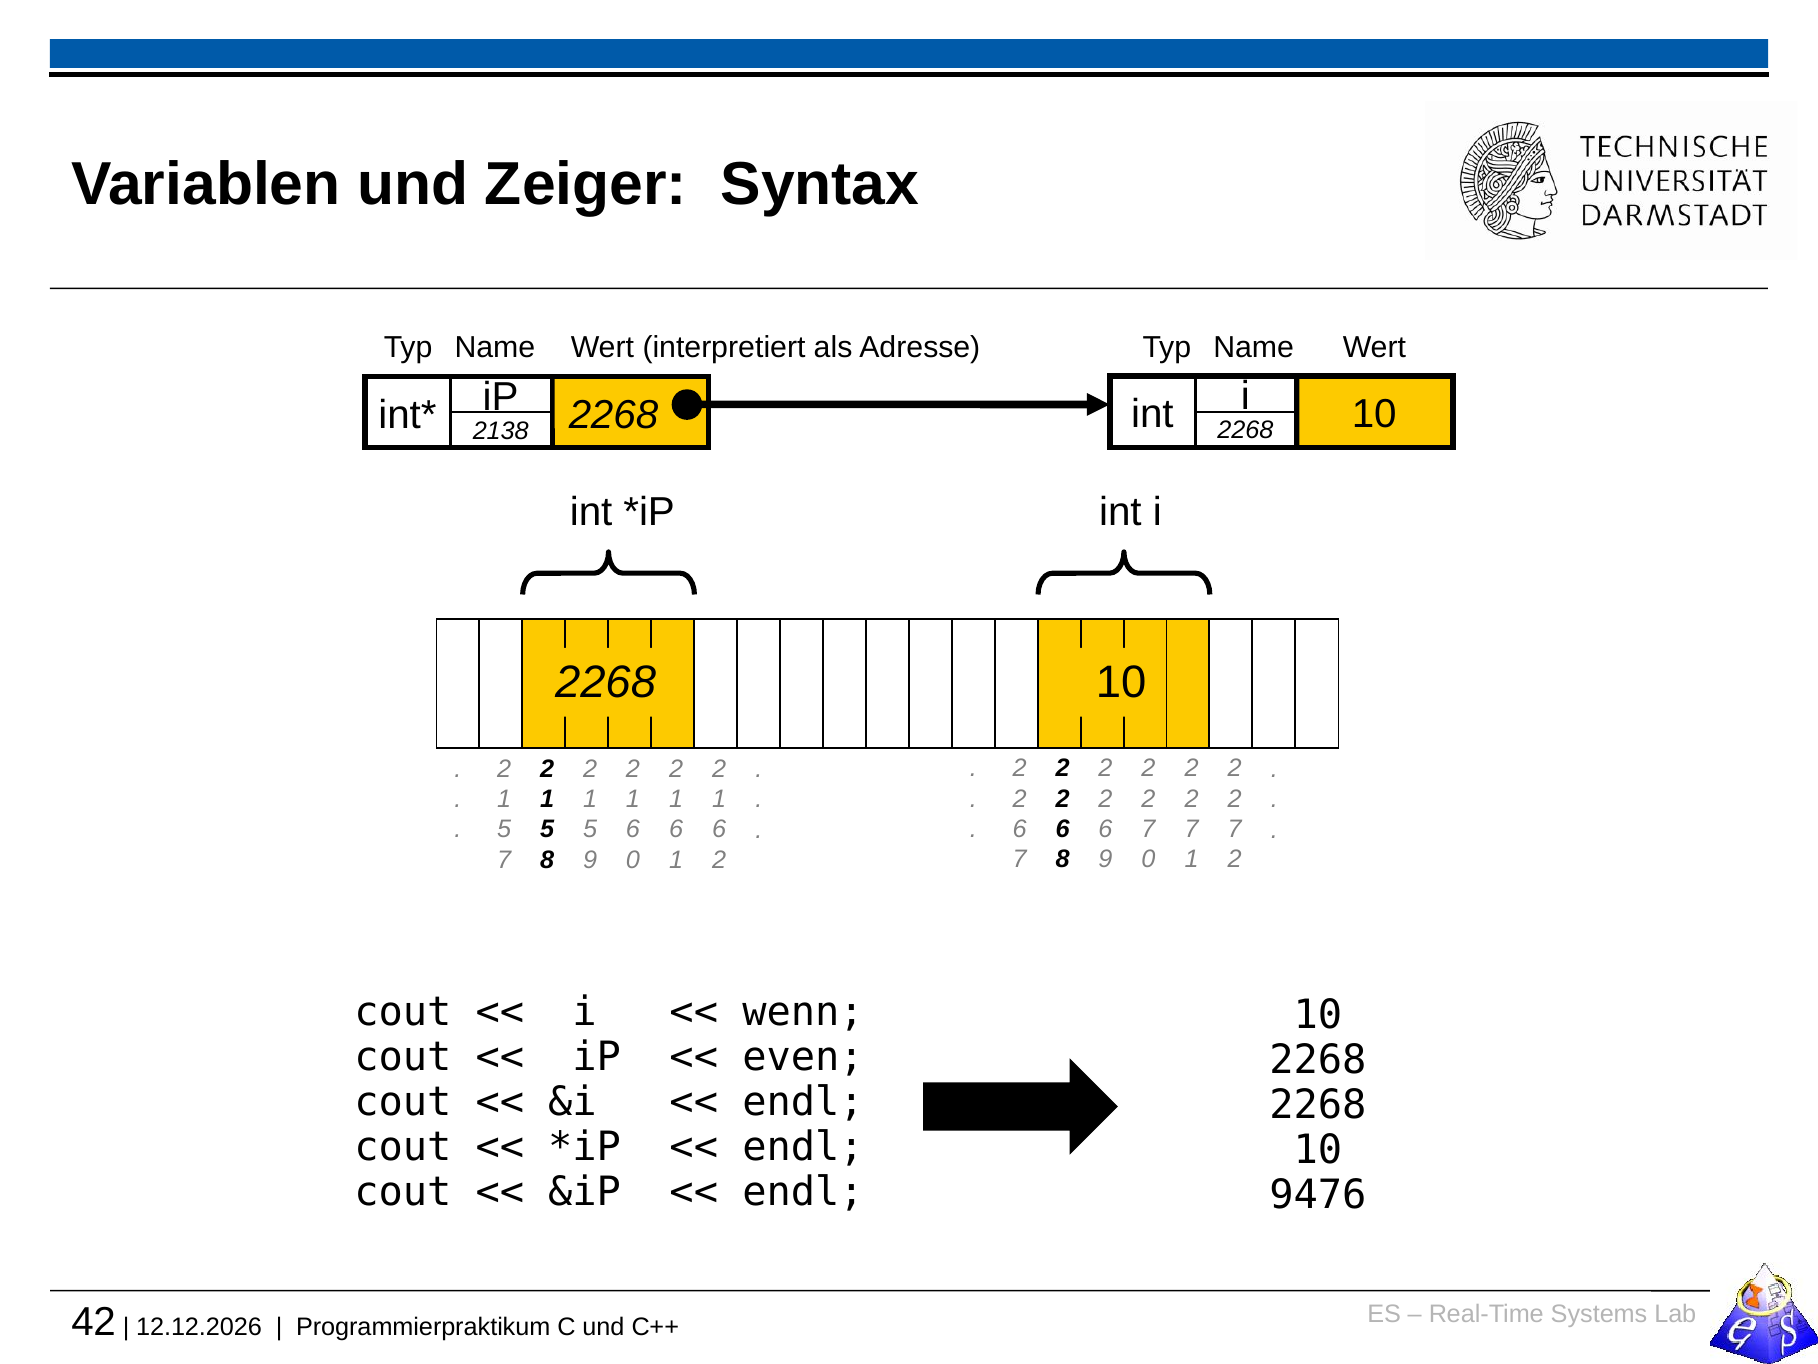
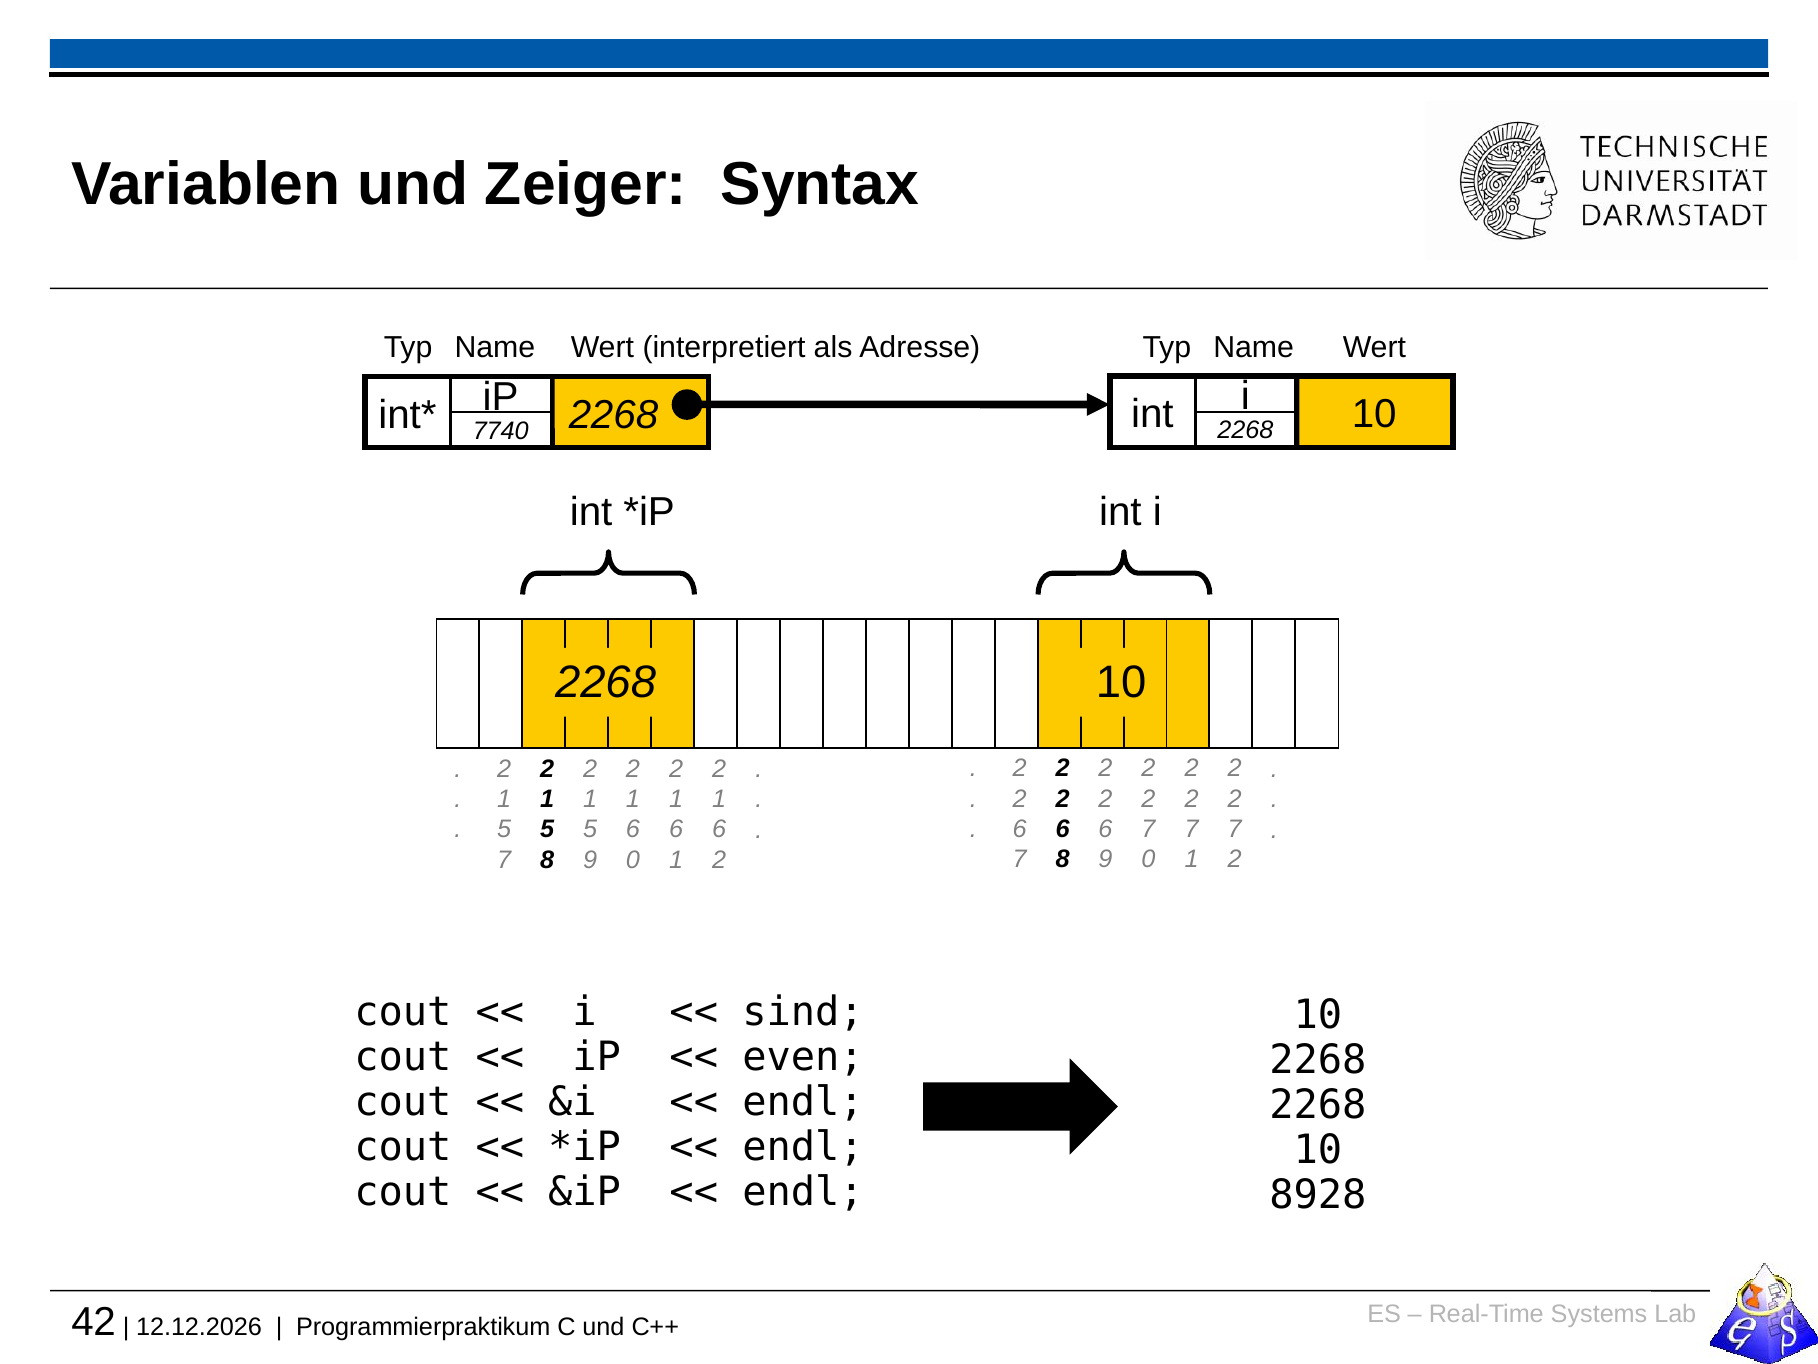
2138: 2138 -> 7740
wenn: wenn -> sind
9476: 9476 -> 8928
